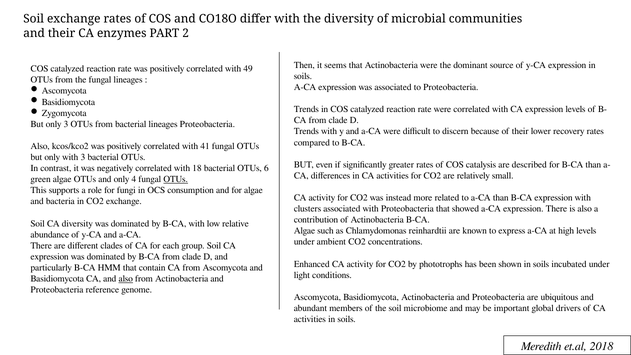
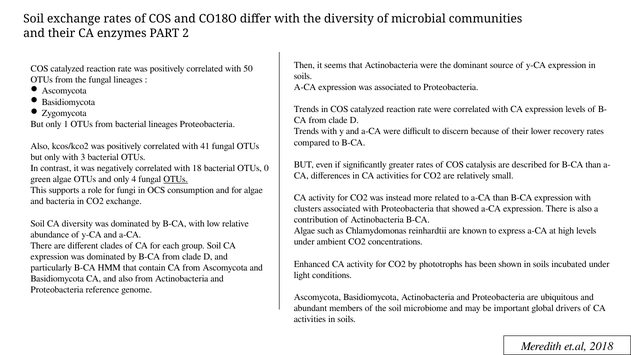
49: 49 -> 50
only 3: 3 -> 1
6: 6 -> 0
also at (126, 279) underline: present -> none
